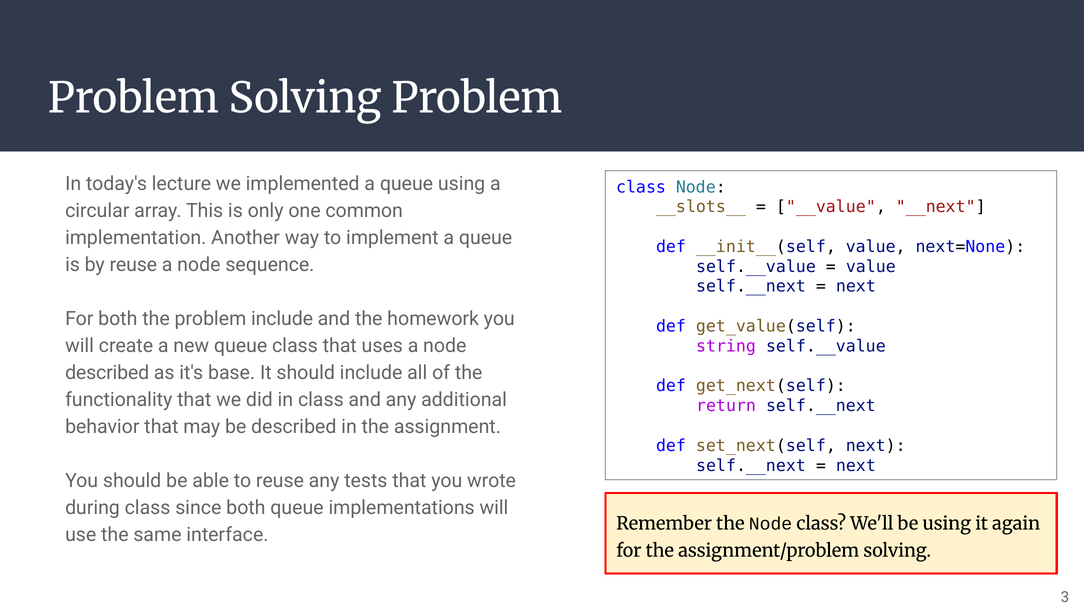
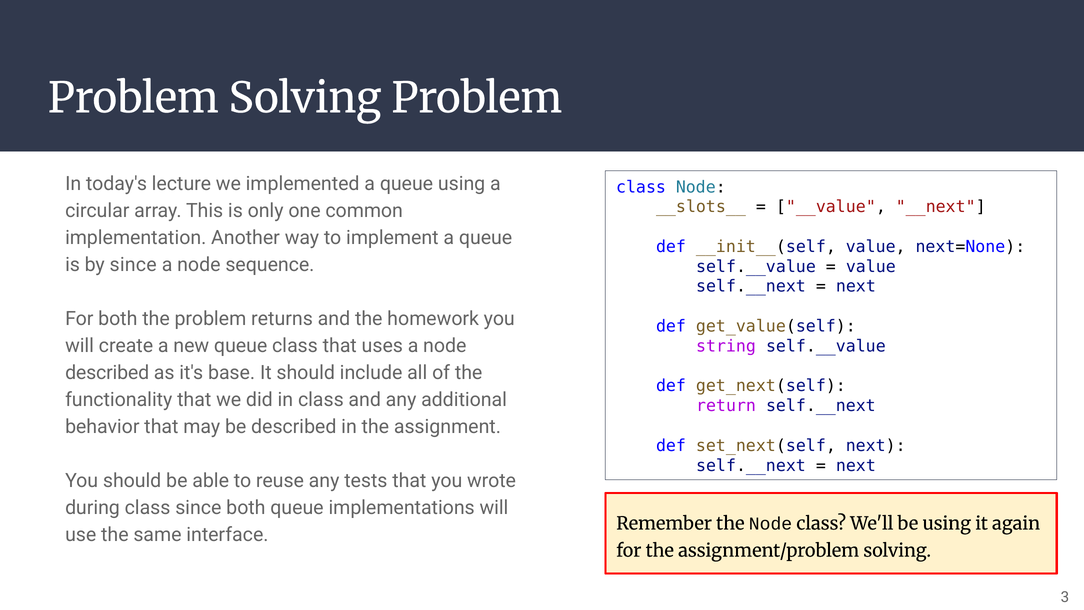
by reuse: reuse -> since
problem include: include -> returns
